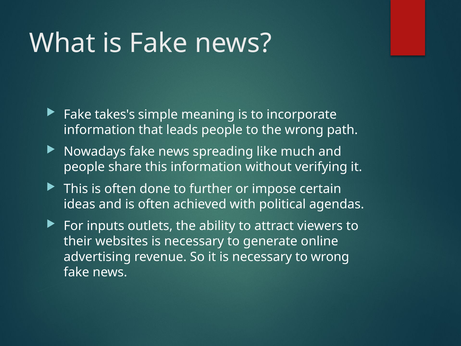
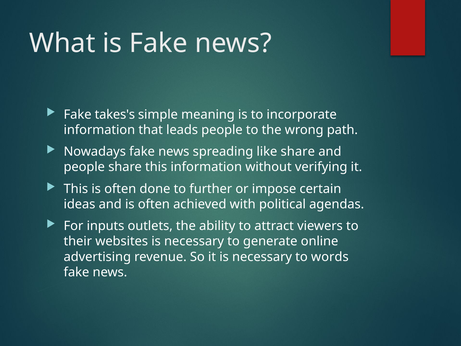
like much: much -> share
to wrong: wrong -> words
